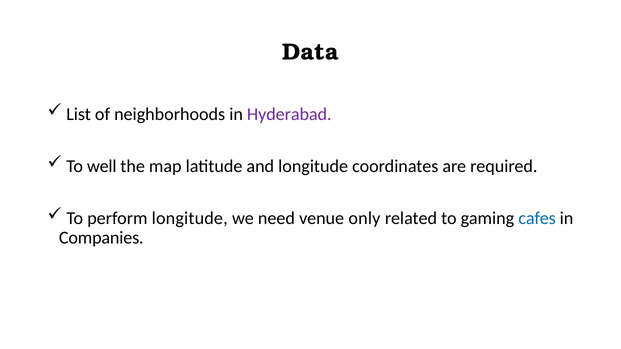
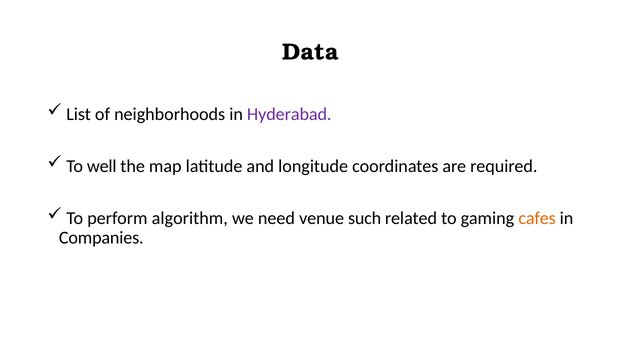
perform longitude: longitude -> algorithm
only: only -> such
cafes colour: blue -> orange
